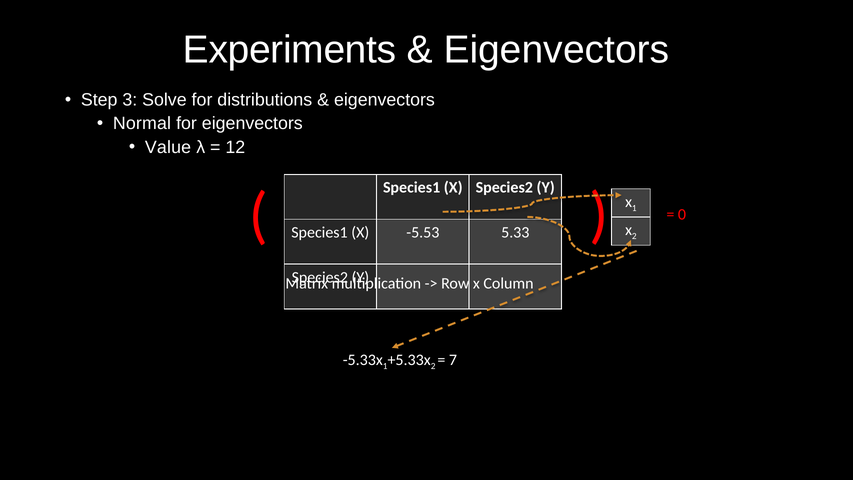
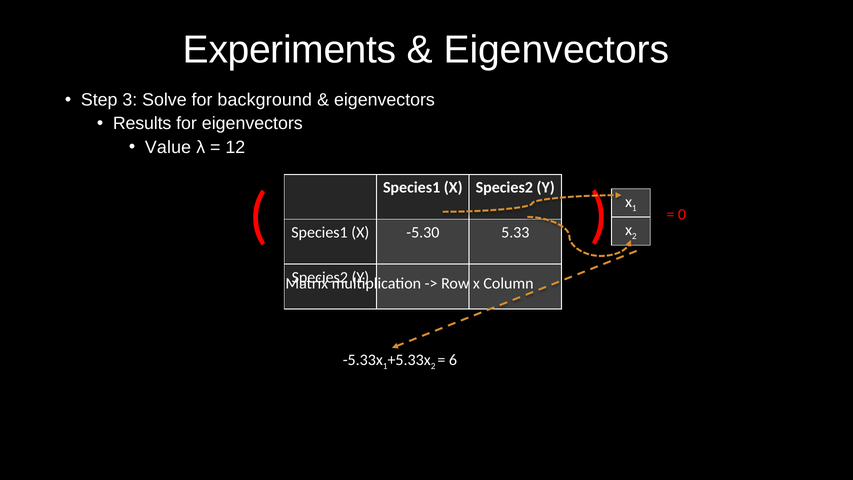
distributions: distributions -> background
Normal: Normal -> Results
-5.53: -5.53 -> -5.30
7: 7 -> 6
